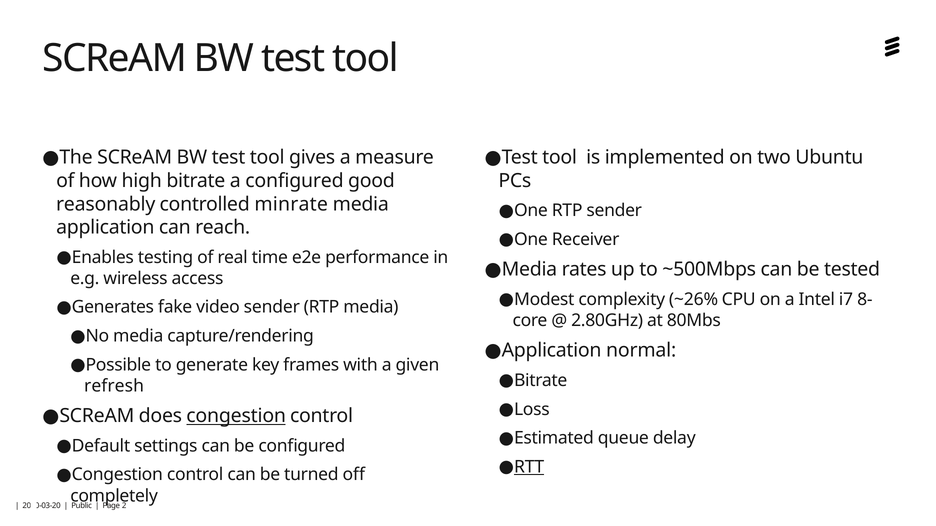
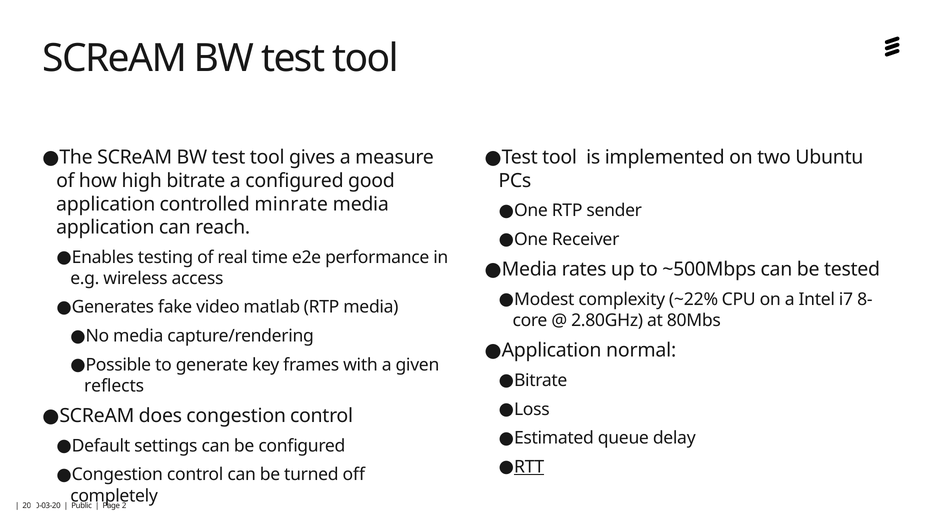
reasonably at (106, 204): reasonably -> application
~26%: ~26% -> ~22%
video sender: sender -> matlab
refresh: refresh -> reflects
congestion at (236, 416) underline: present -> none
